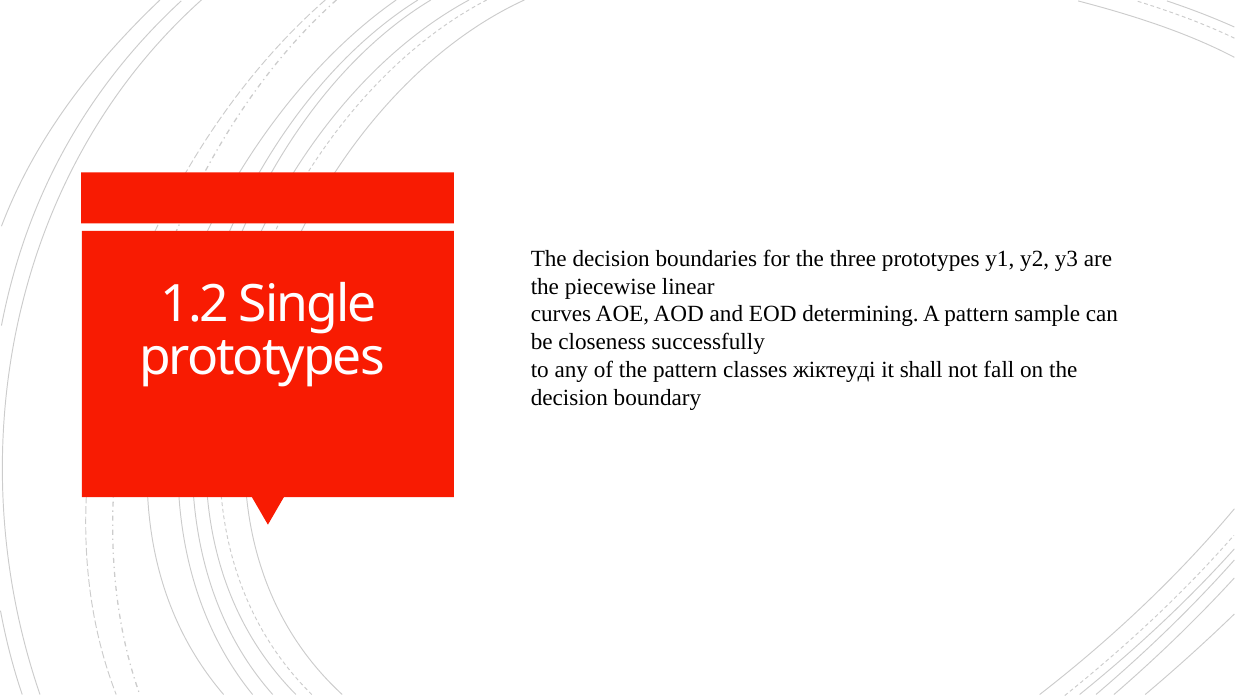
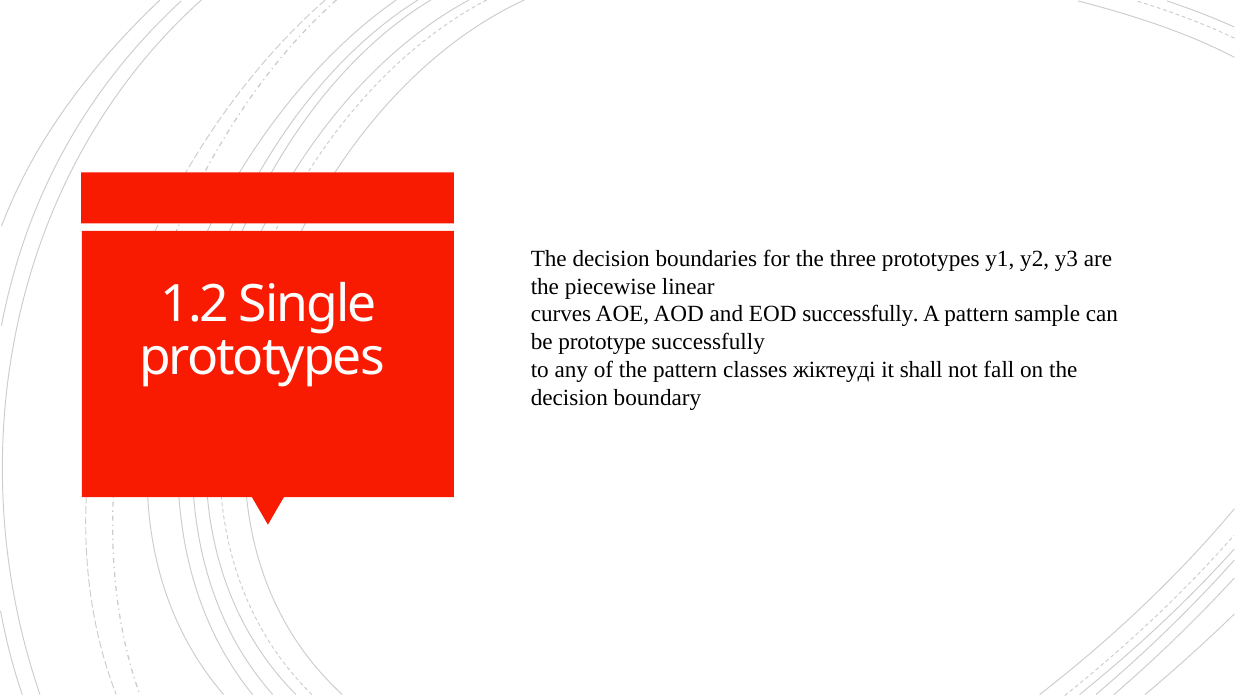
EOD determining: determining -> successfully
closeness: closeness -> prototype
